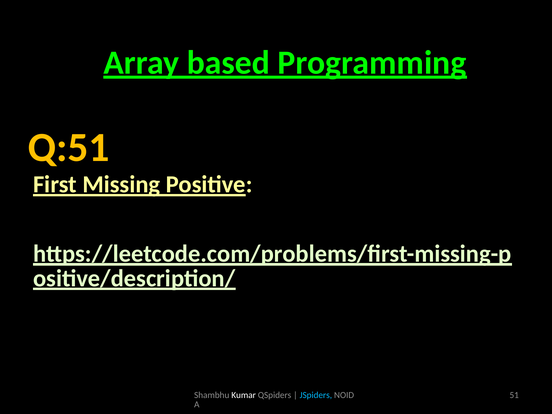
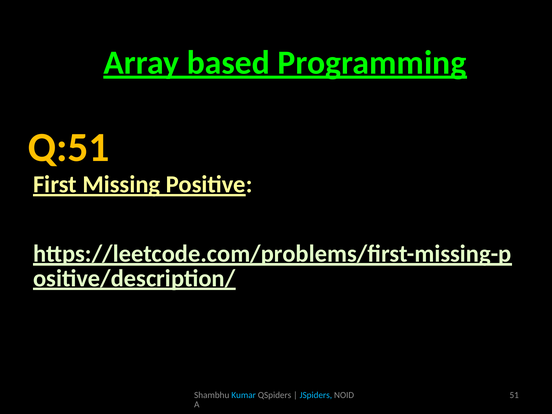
Kumar colour: white -> light blue
